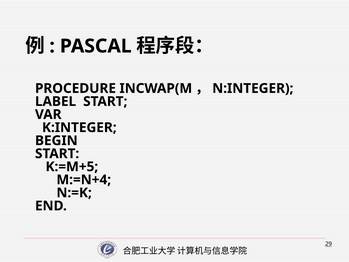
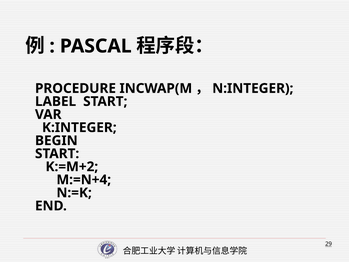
K:=M+5: K:=M+5 -> K:=M+2
